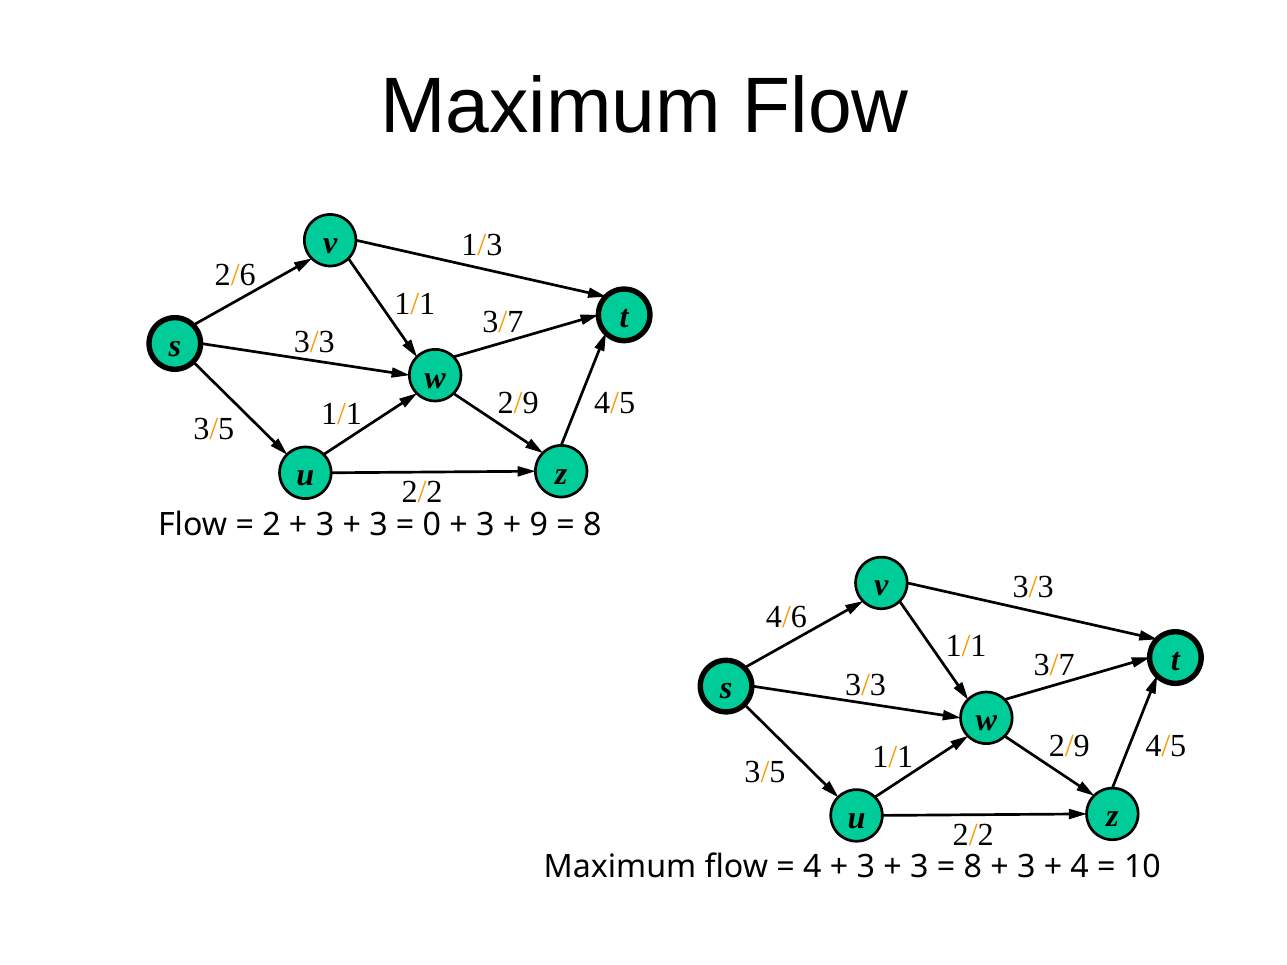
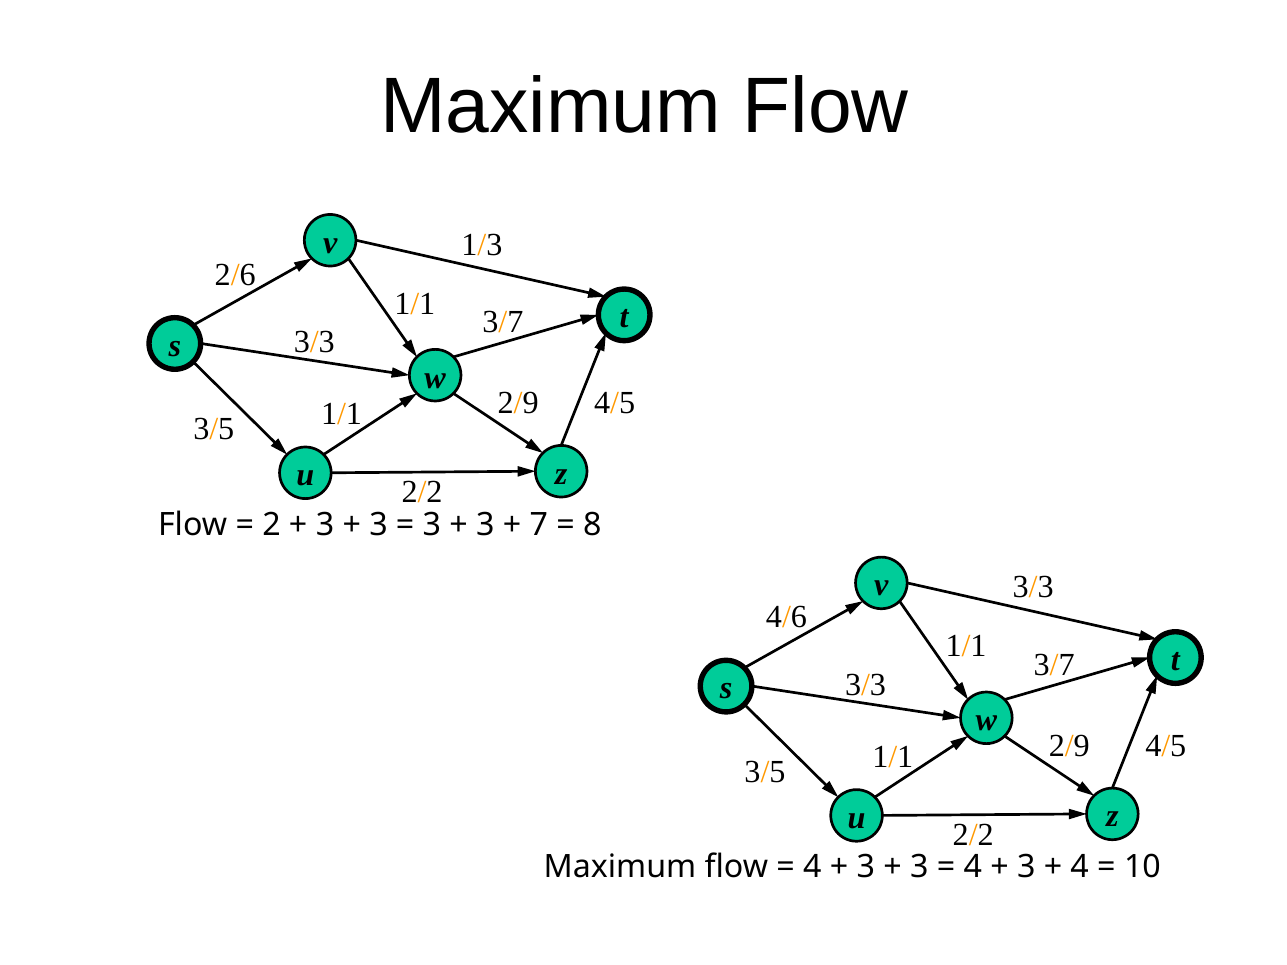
0 at (432, 525): 0 -> 3
9: 9 -> 7
8 at (973, 868): 8 -> 4
